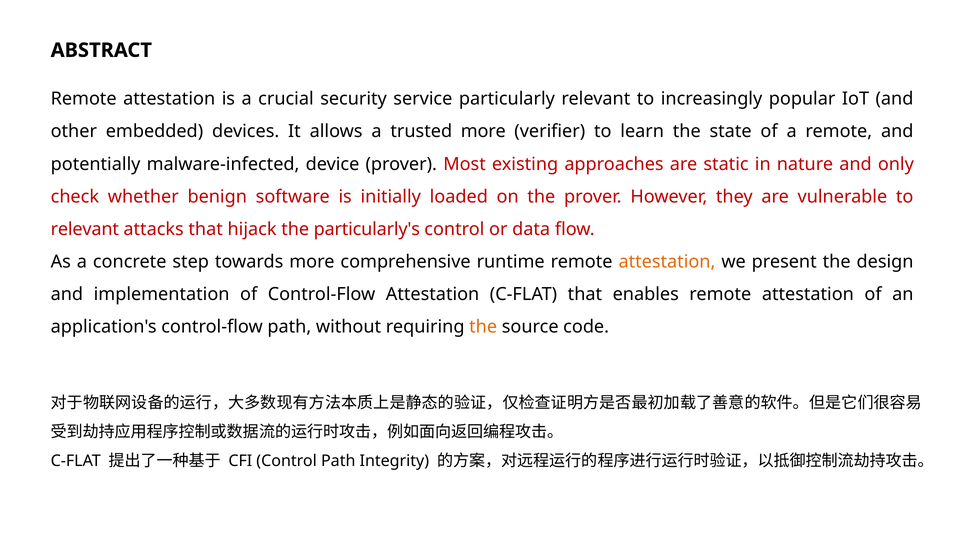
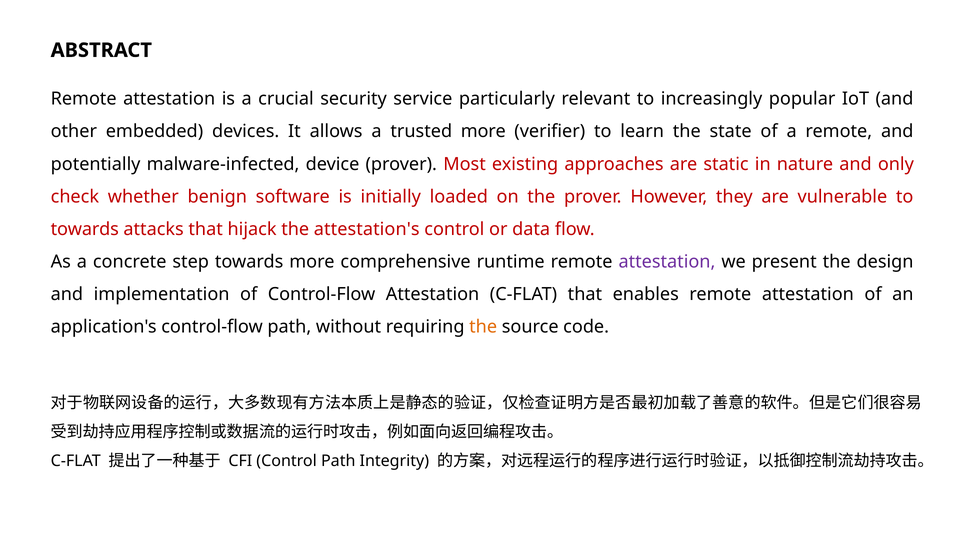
relevant at (85, 229): relevant -> towards
particularly's: particularly's -> attestation's
attestation at (667, 262) colour: orange -> purple
